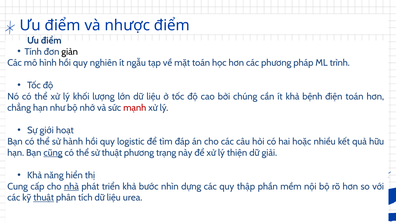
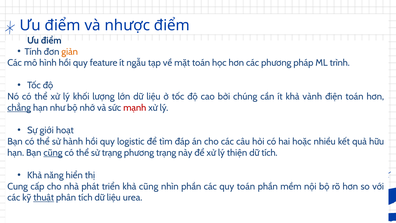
giản colour: black -> orange
nghiên: nghiên -> feature
bệnh: bệnh -> vành
chẳng underline: none -> present
sử thuật: thuật -> trạng
dữ giải: giải -> tích
nhà underline: present -> none
khả bước: bước -> cũng
nhìn dựng: dựng -> phần
quy thập: thập -> toán
